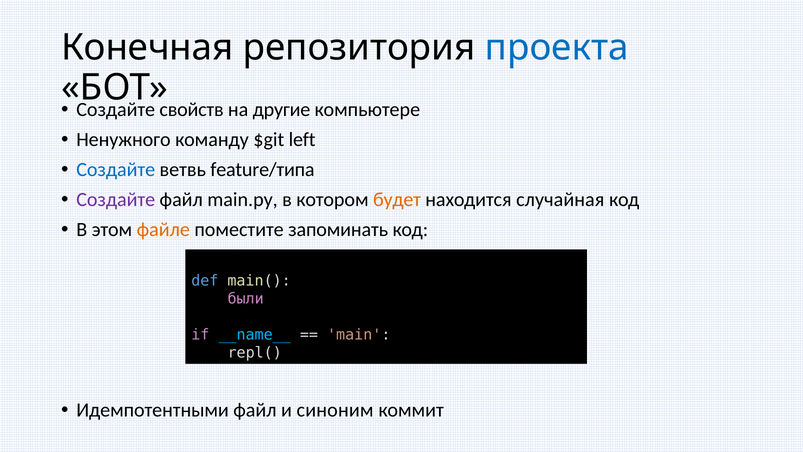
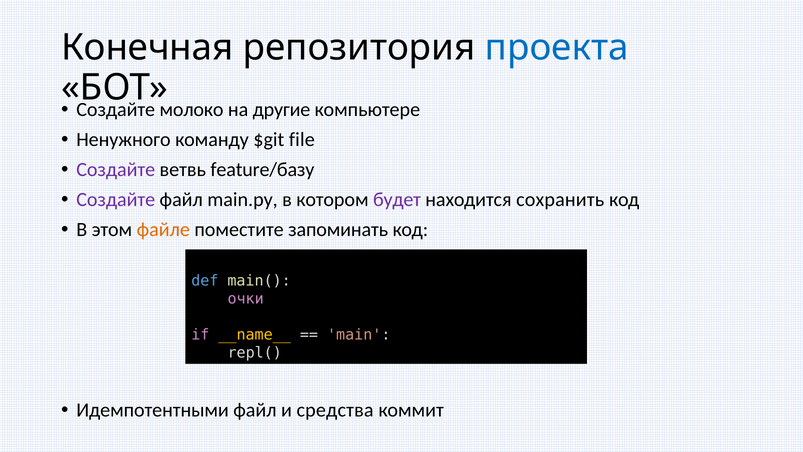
свойств: свойств -> молоко
left: left -> file
Создайте at (116, 170) colour: blue -> purple
feature/типа: feature/типа -> feature/базу
будет colour: orange -> purple
случайная: случайная -> сохранить
были: были -> очки
__name__ colour: light blue -> yellow
синоним: синоним -> средства
